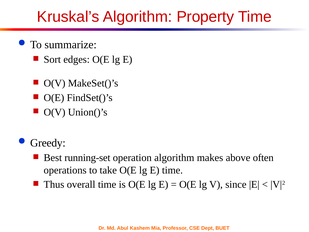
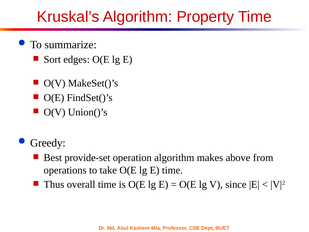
running-set: running-set -> provide-set
often: often -> from
